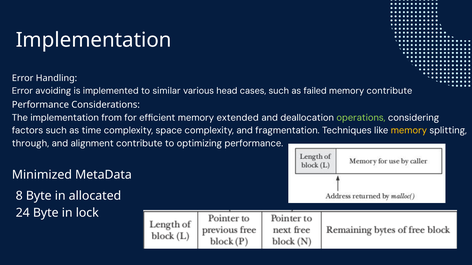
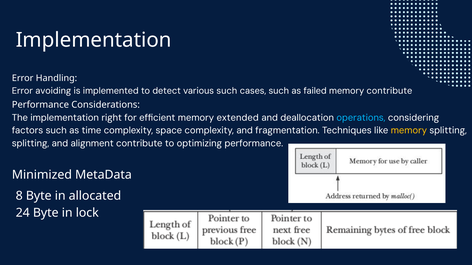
similar: similar -> detect
various head: head -> such
from: from -> right
operations colour: light green -> light blue
through at (30, 144): through -> splitting
